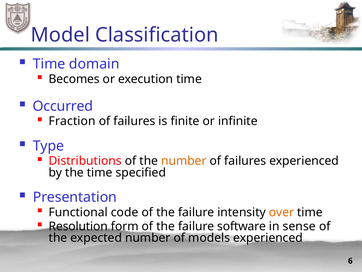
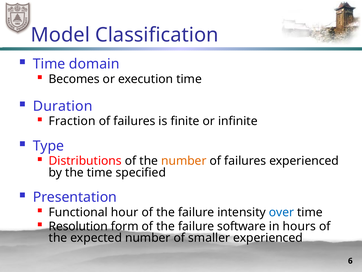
Occurred: Occurred -> Duration
code: code -> hour
over colour: orange -> blue
sense: sense -> hours
models: models -> smaller
